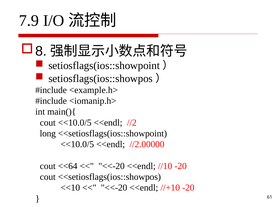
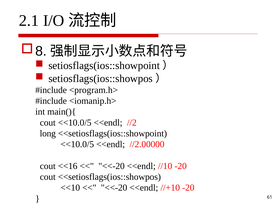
7.9: 7.9 -> 2.1
<example.h>: <example.h> -> <program.h>
<<64: <<64 -> <<16
